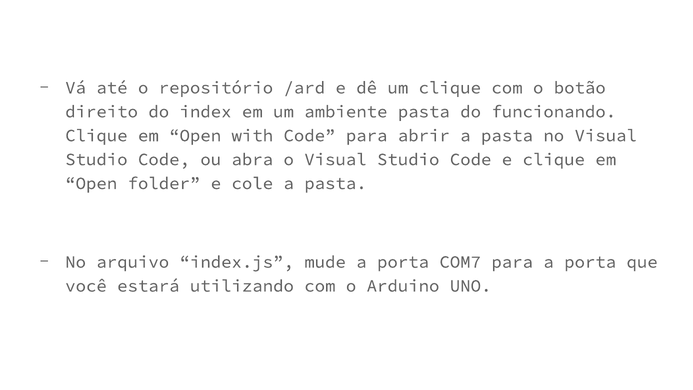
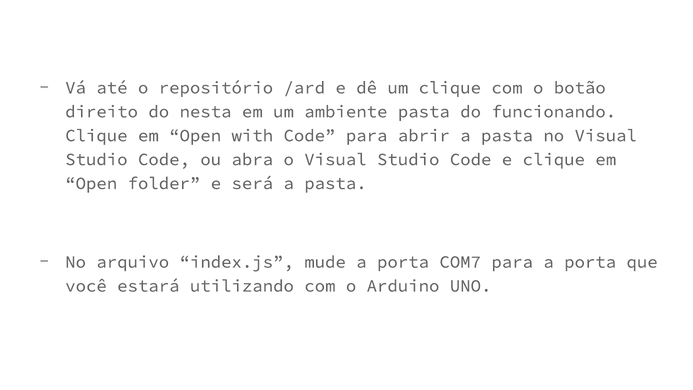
index: index -> nesta
cole: cole -> será
